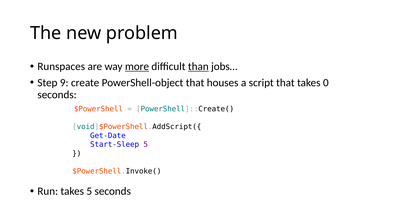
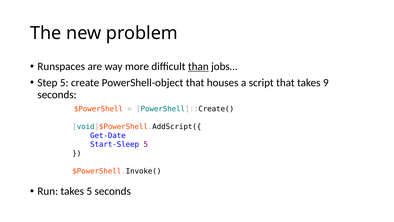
more underline: present -> none
Step 9: 9 -> 5
0: 0 -> 9
